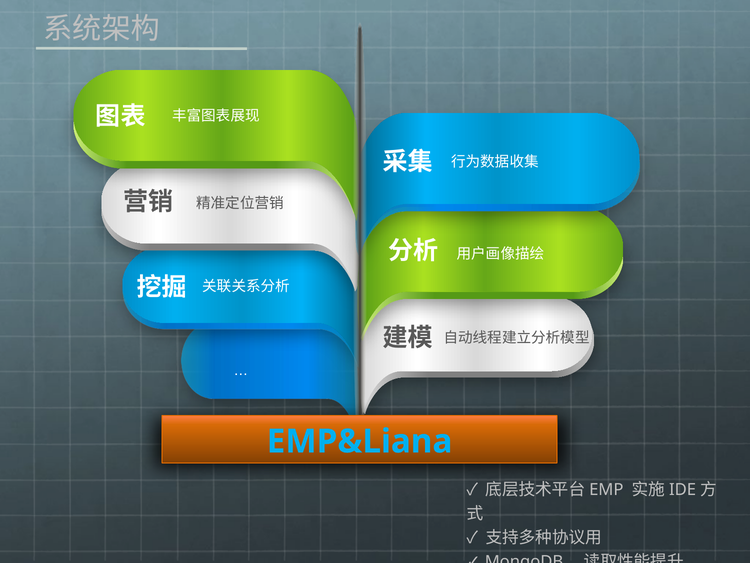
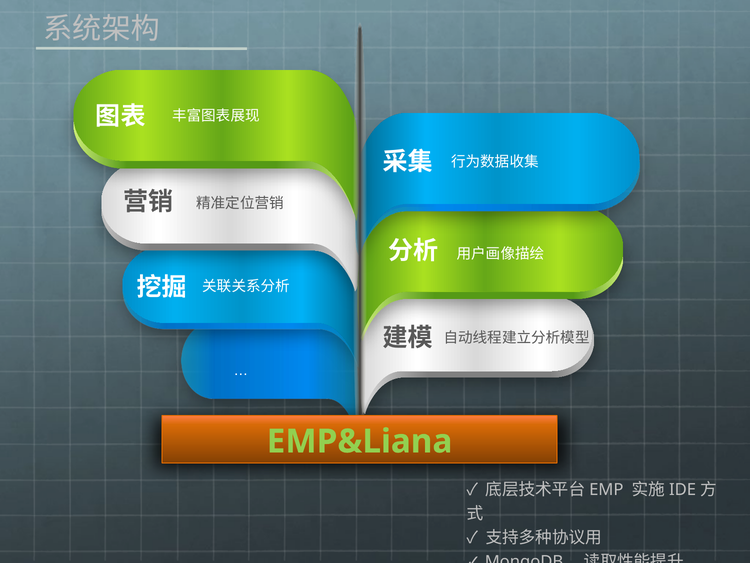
EMP&Liana colour: light blue -> light green
